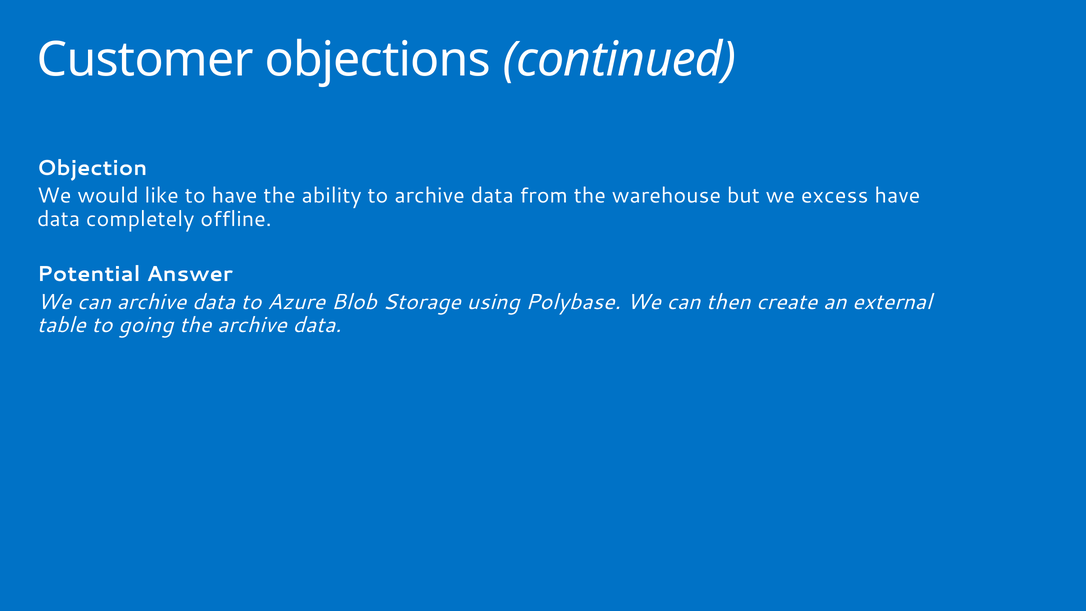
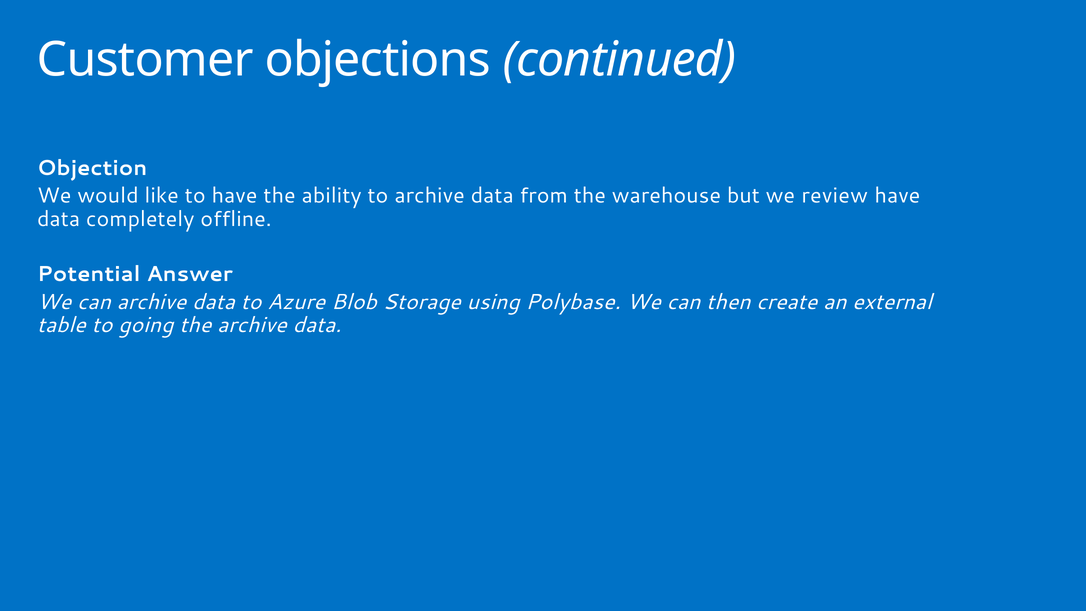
excess: excess -> review
